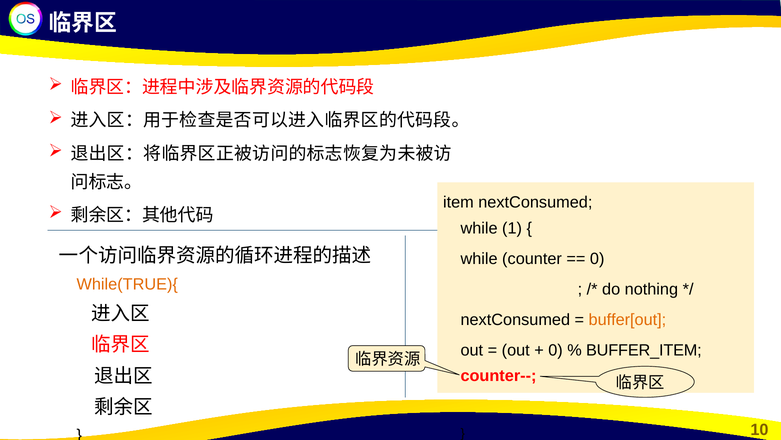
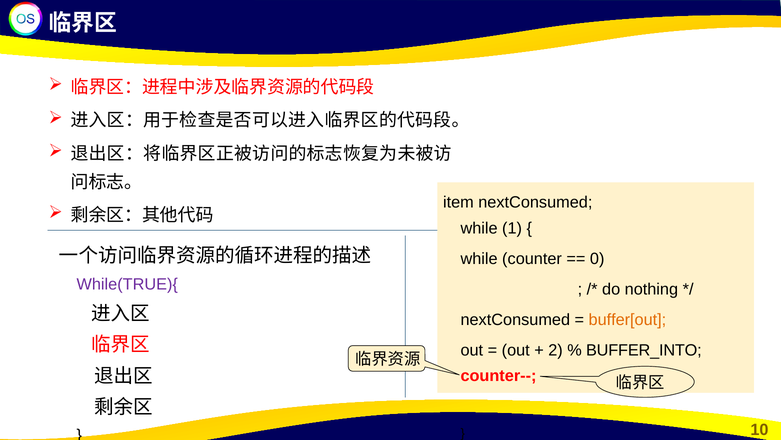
While(TRUE){ colour: orange -> purple
0 at (556, 350): 0 -> 2
BUFFER_ITEM: BUFFER_ITEM -> BUFFER_INTO
